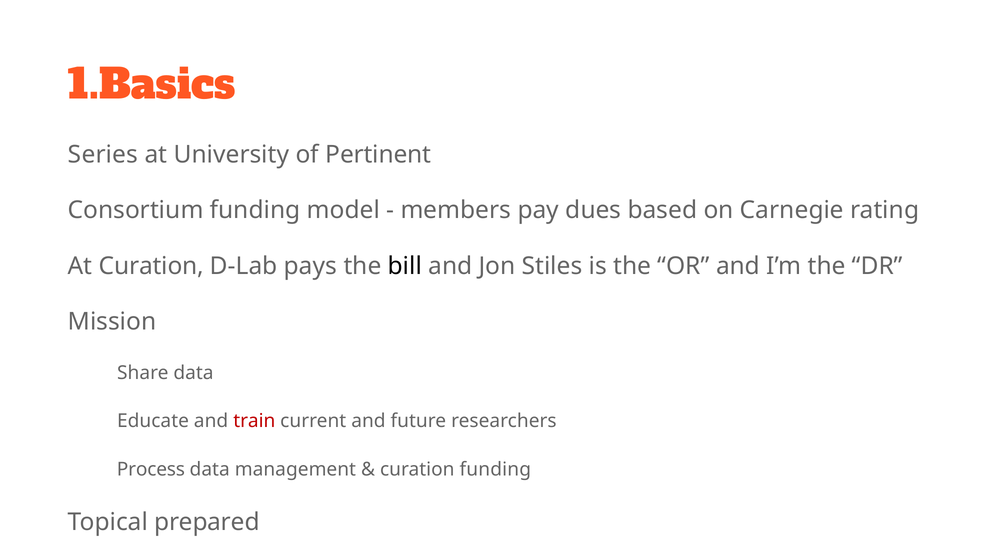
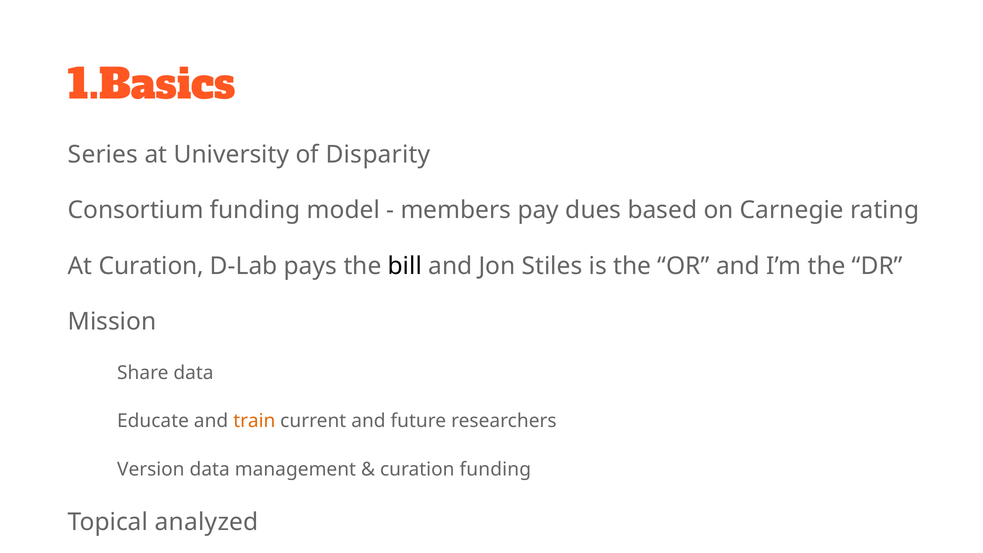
Pertinent: Pertinent -> Disparity
train colour: red -> orange
Process: Process -> Version
prepared: prepared -> analyzed
